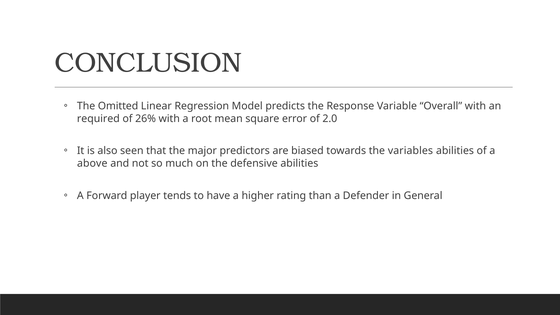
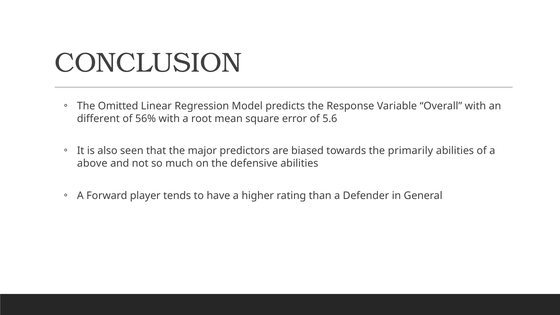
required: required -> different
26%: 26% -> 56%
2.0: 2.0 -> 5.6
variables: variables -> primarily
